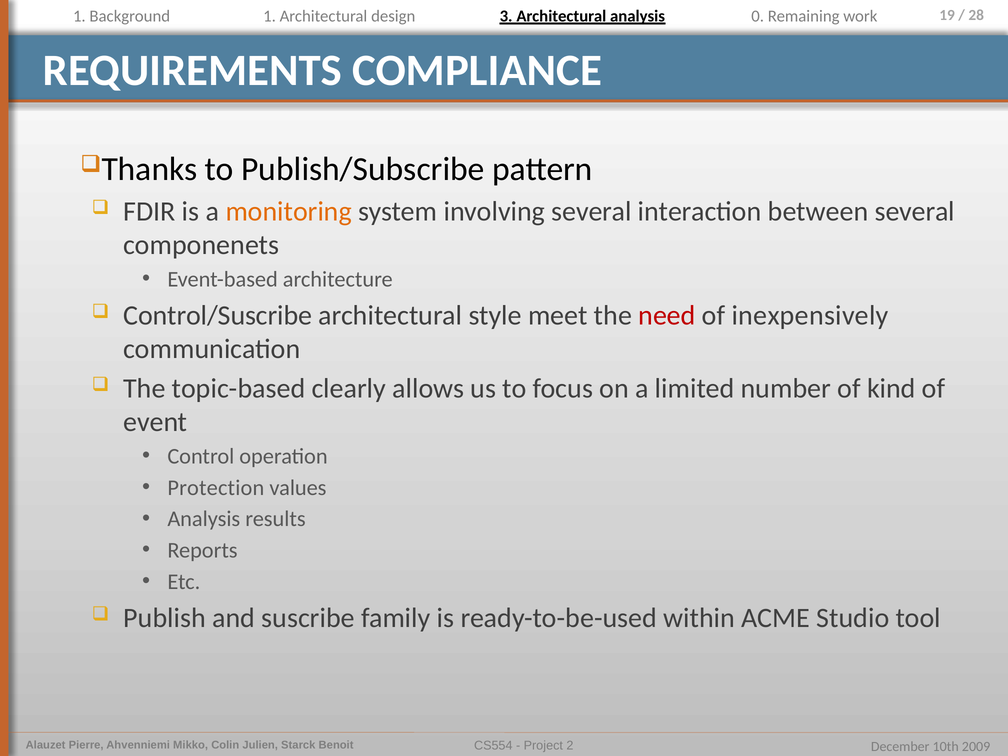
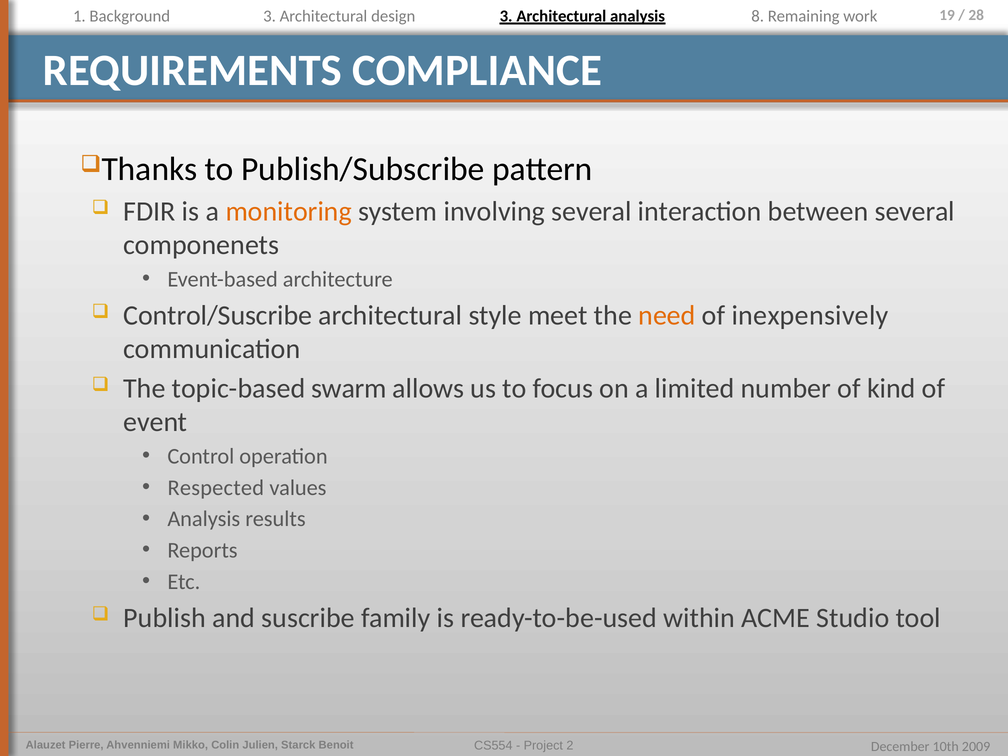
Background 1: 1 -> 3
0: 0 -> 8
need colour: red -> orange
clearly: clearly -> swarm
Protection: Protection -> Respected
